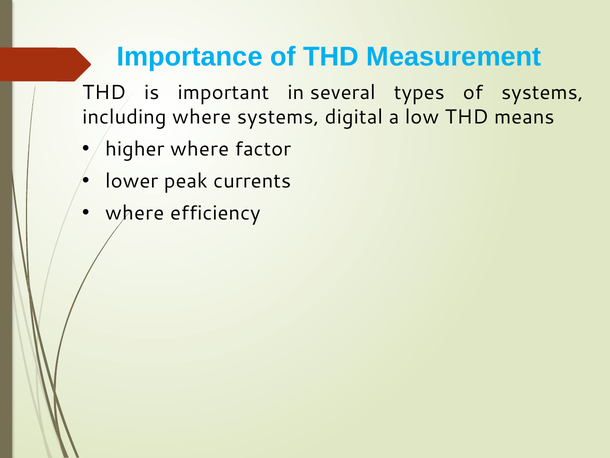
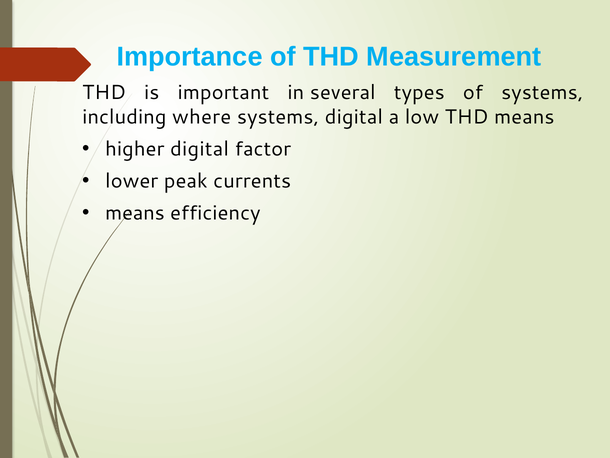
higher where: where -> digital
where at (135, 213): where -> means
